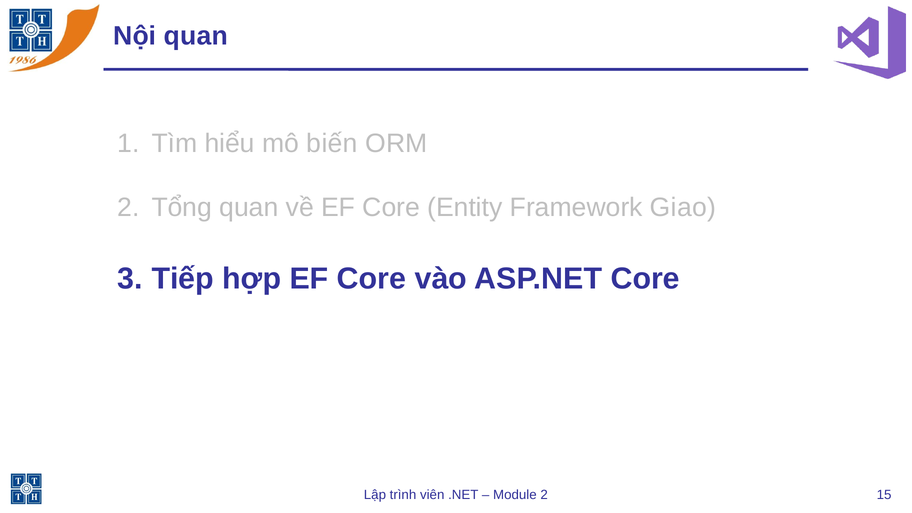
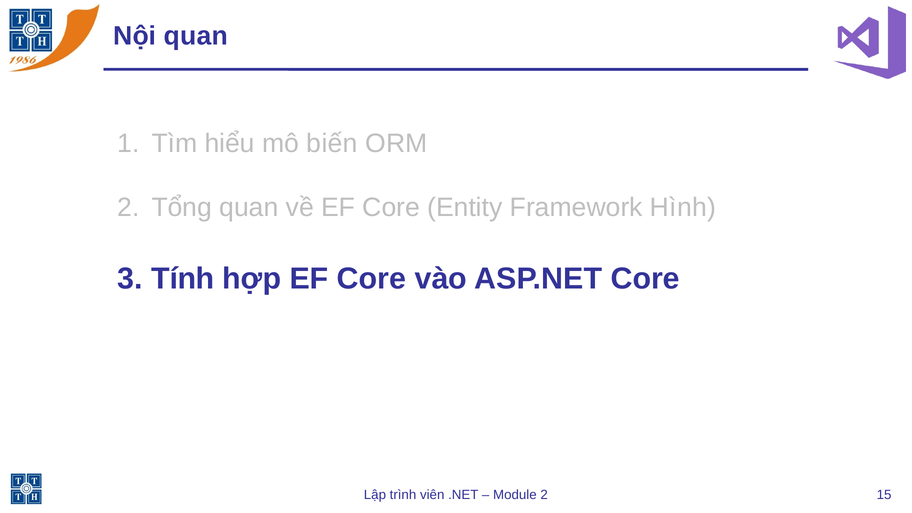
Giao: Giao -> Hình
Tiếp: Tiếp -> Tính
